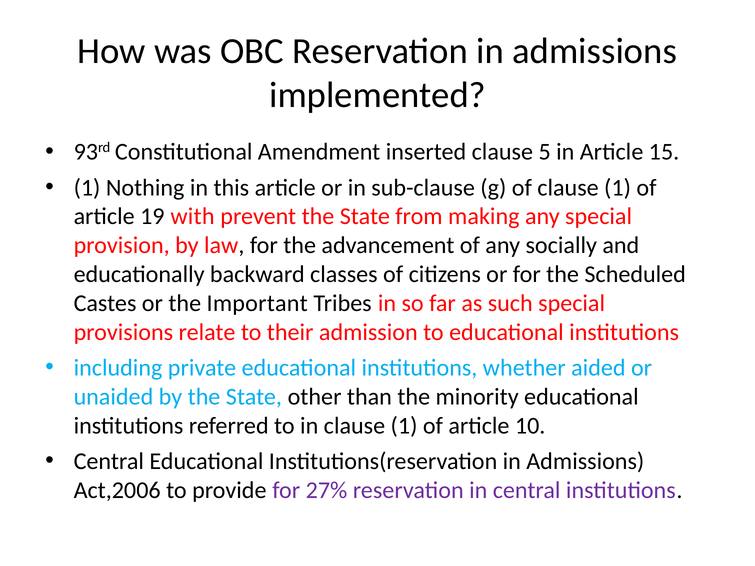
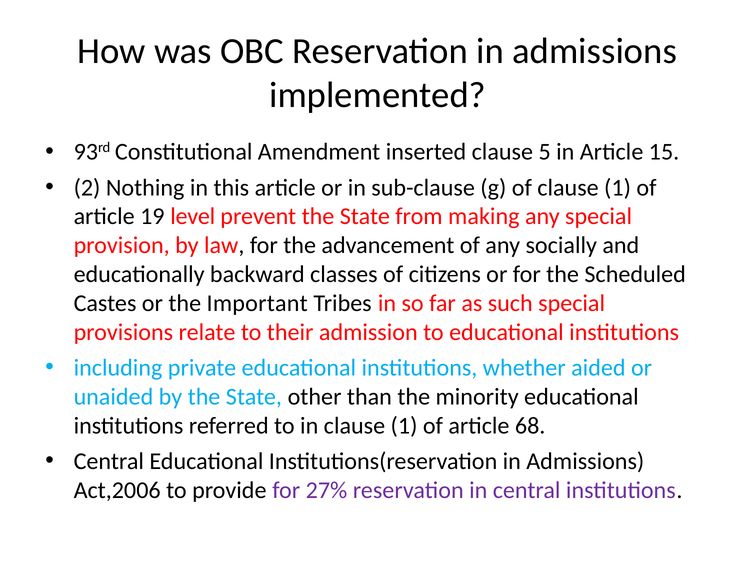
1 at (87, 188): 1 -> 2
with: with -> level
10: 10 -> 68
